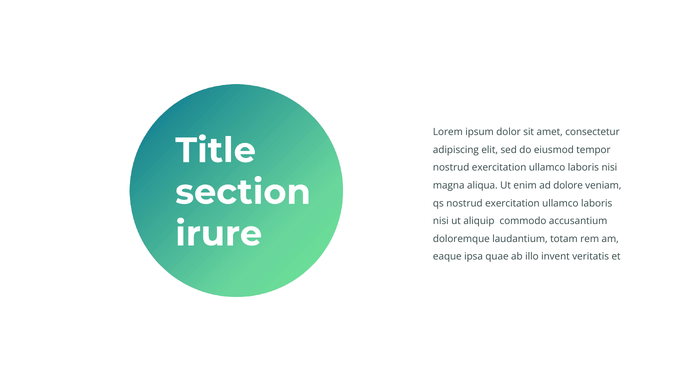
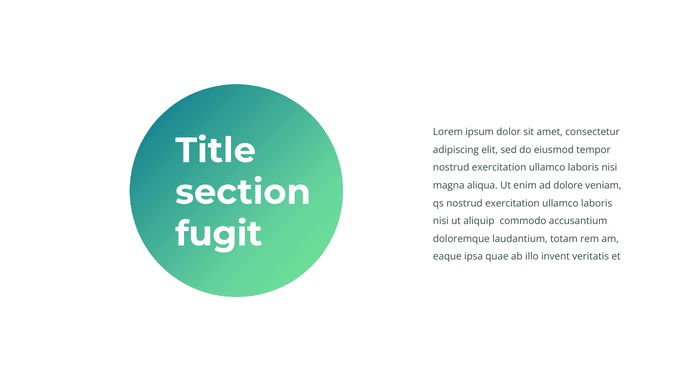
irure: irure -> fugit
